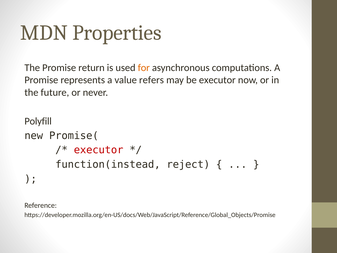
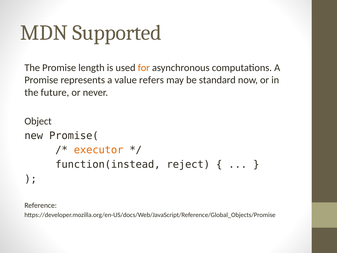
Properties: Properties -> Supported
return: return -> length
be executor: executor -> standard
Polyfill: Polyfill -> Object
executor at (99, 150) colour: red -> orange
